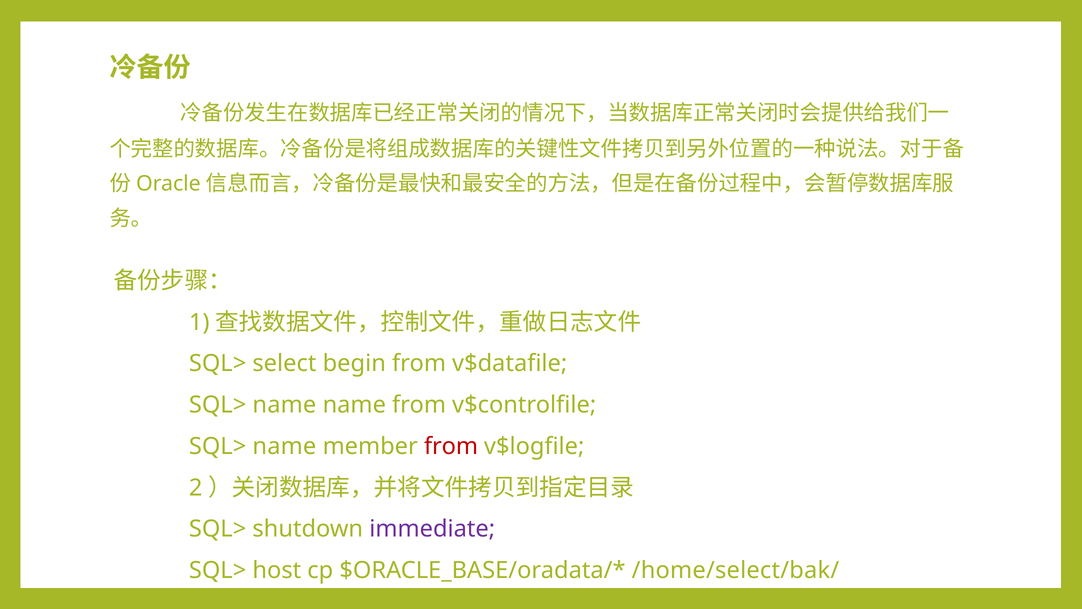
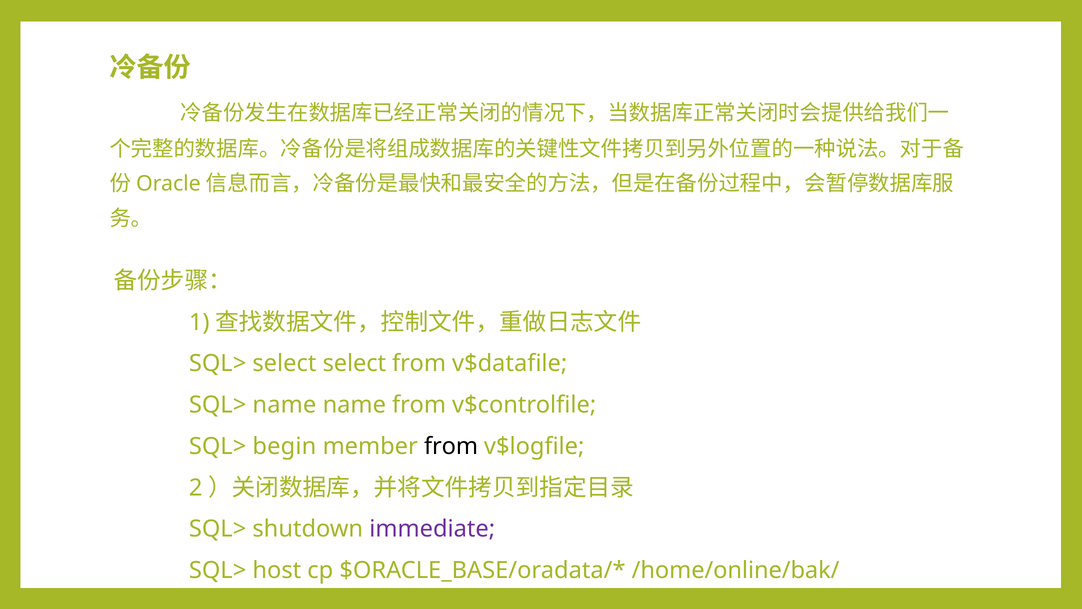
select begin: begin -> select
name at (284, 446): name -> begin
from at (451, 446) colour: red -> black
/home/select/bak/: /home/select/bak/ -> /home/online/bak/
